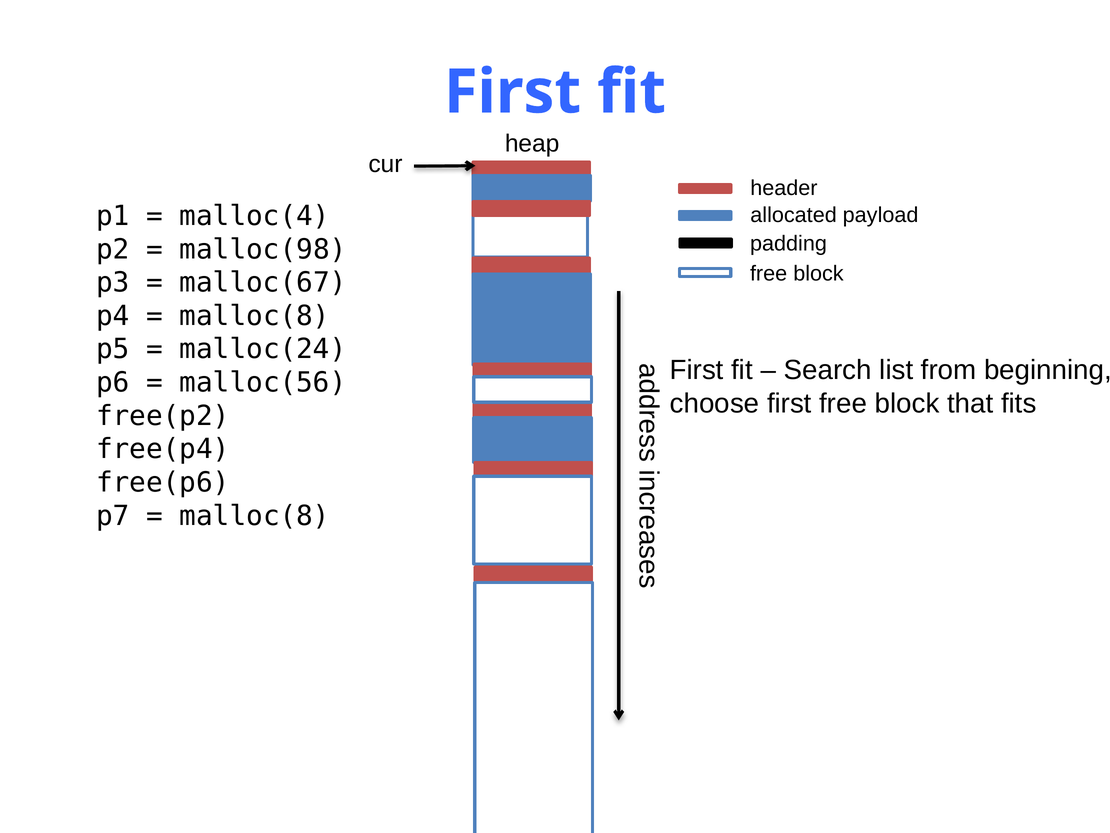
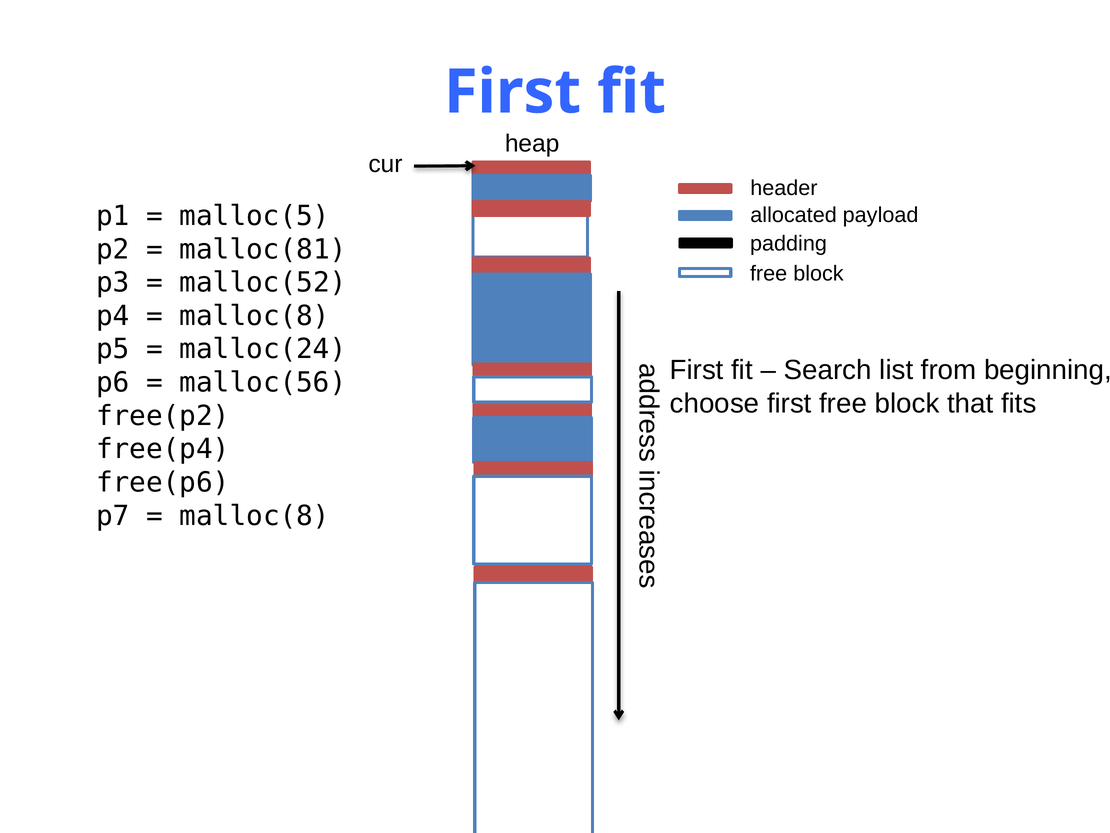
malloc(4: malloc(4 -> malloc(5
malloc(98: malloc(98 -> malloc(81
malloc(67: malloc(67 -> malloc(52
